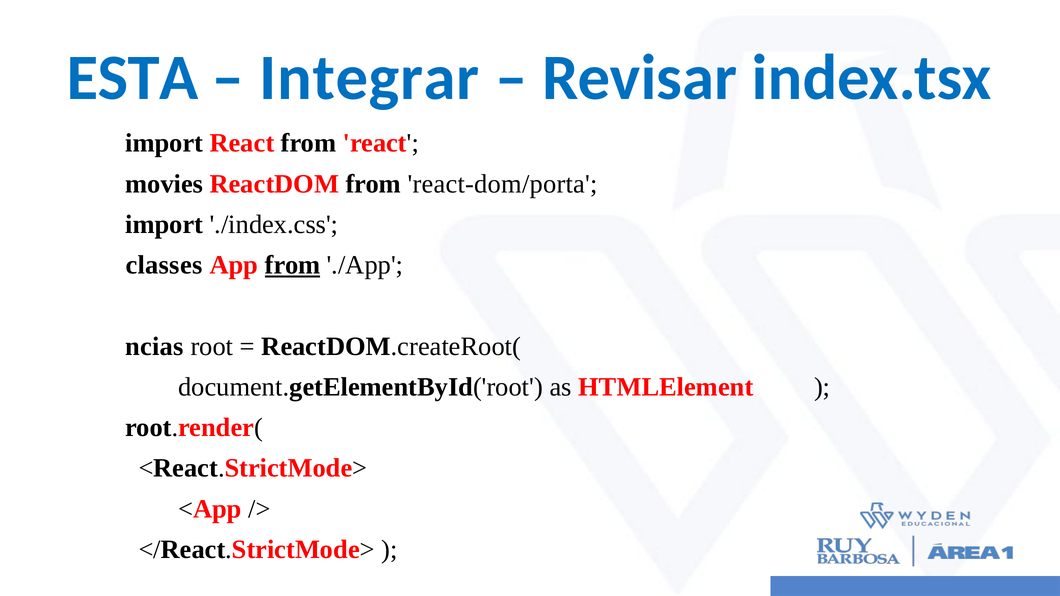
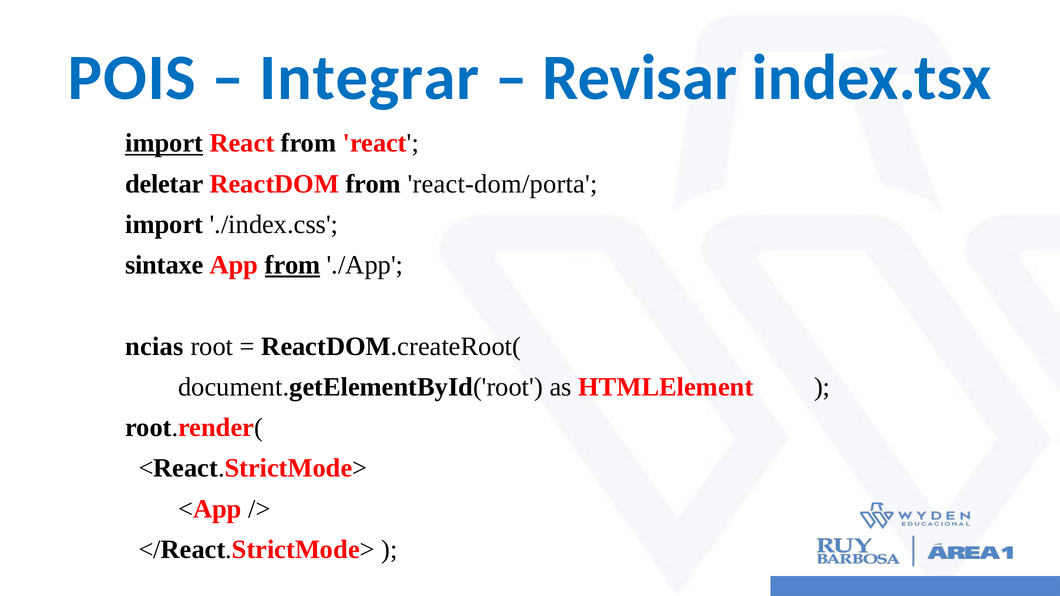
ESTA: ESTA -> POIS
import at (164, 143) underline: none -> present
movies: movies -> deletar
classes: classes -> sintaxe
